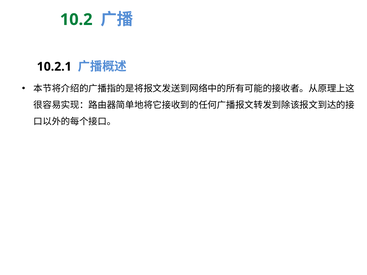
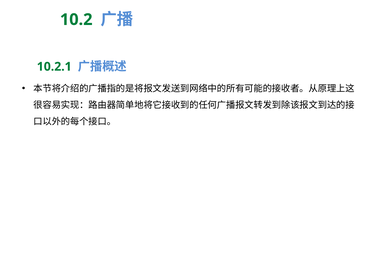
10.2.1 colour: black -> green
